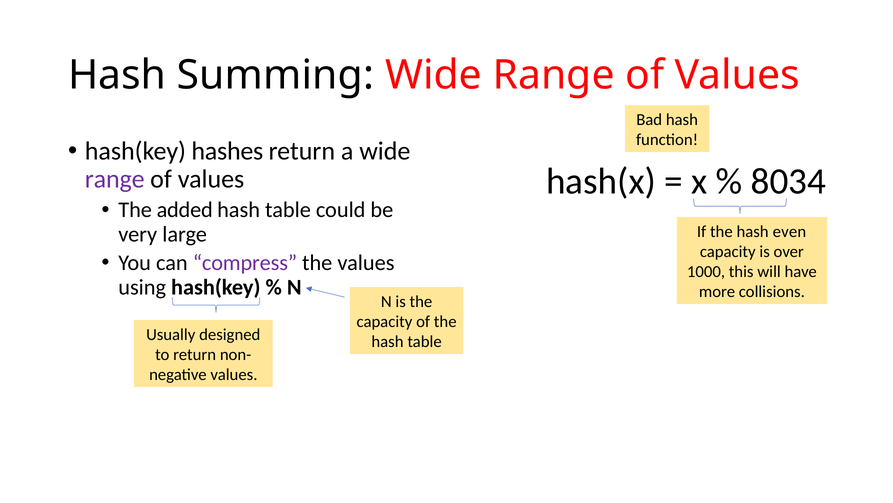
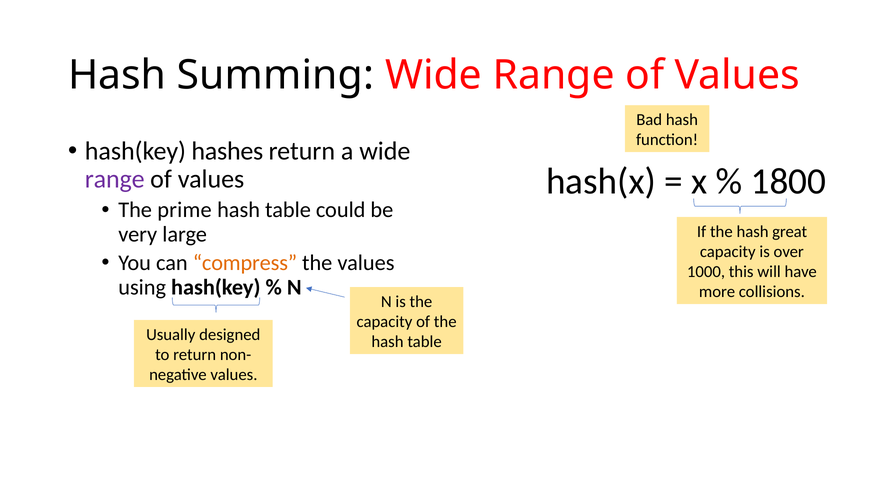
8034: 8034 -> 1800
added: added -> prime
even: even -> great
compress colour: purple -> orange
